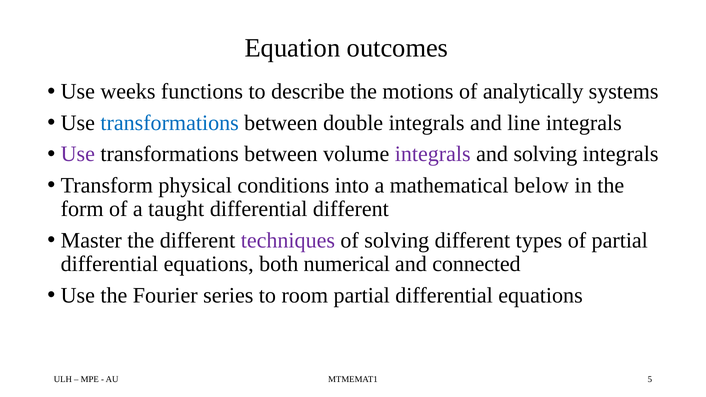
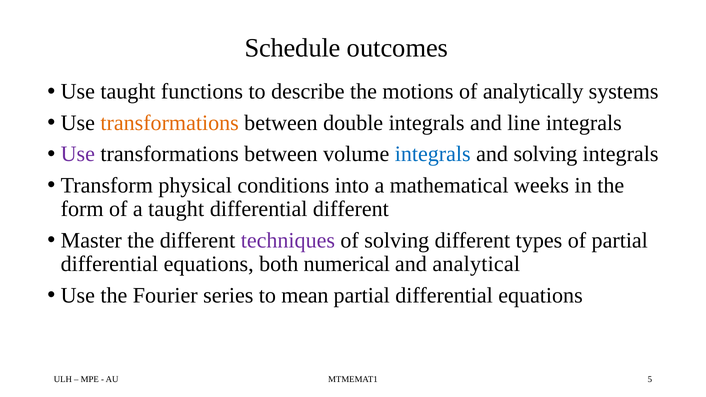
Equation: Equation -> Schedule
Use weeks: weeks -> taught
transformations at (170, 123) colour: blue -> orange
integrals at (433, 154) colour: purple -> blue
below: below -> weeks
connected: connected -> analytical
room: room -> mean
